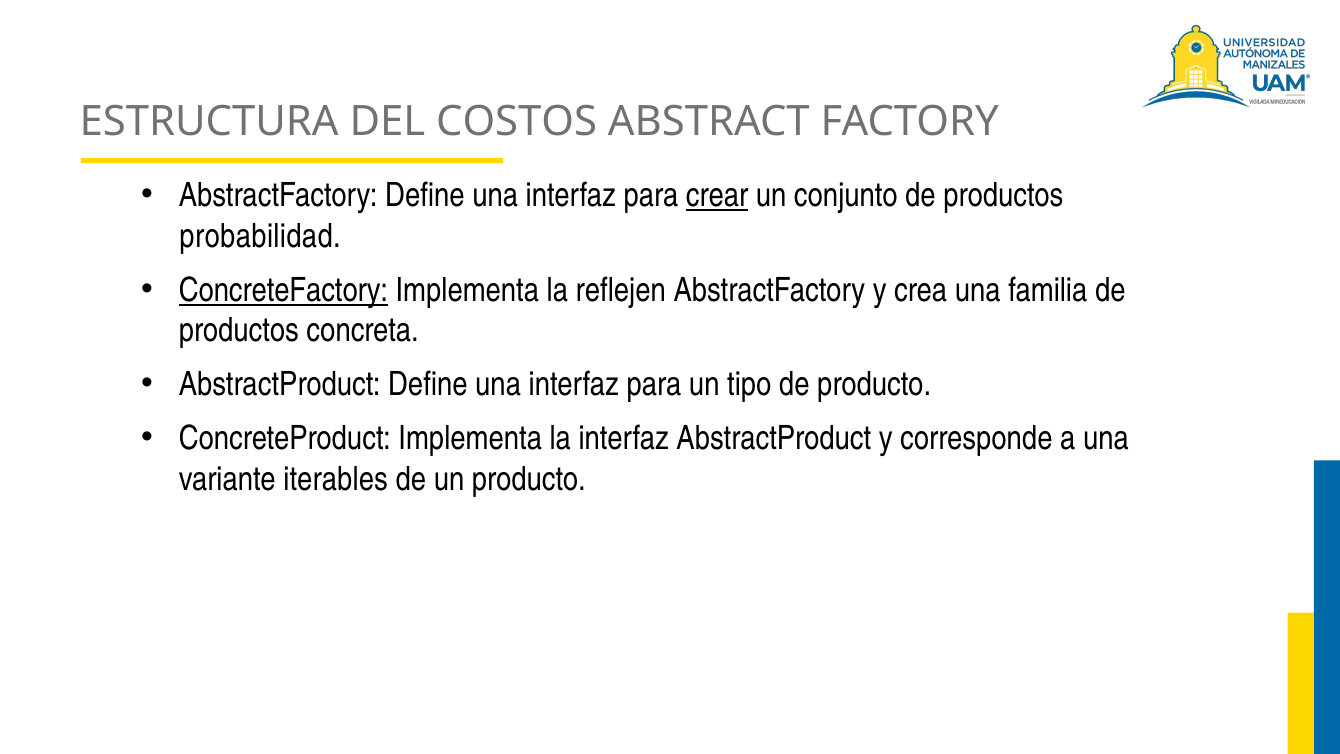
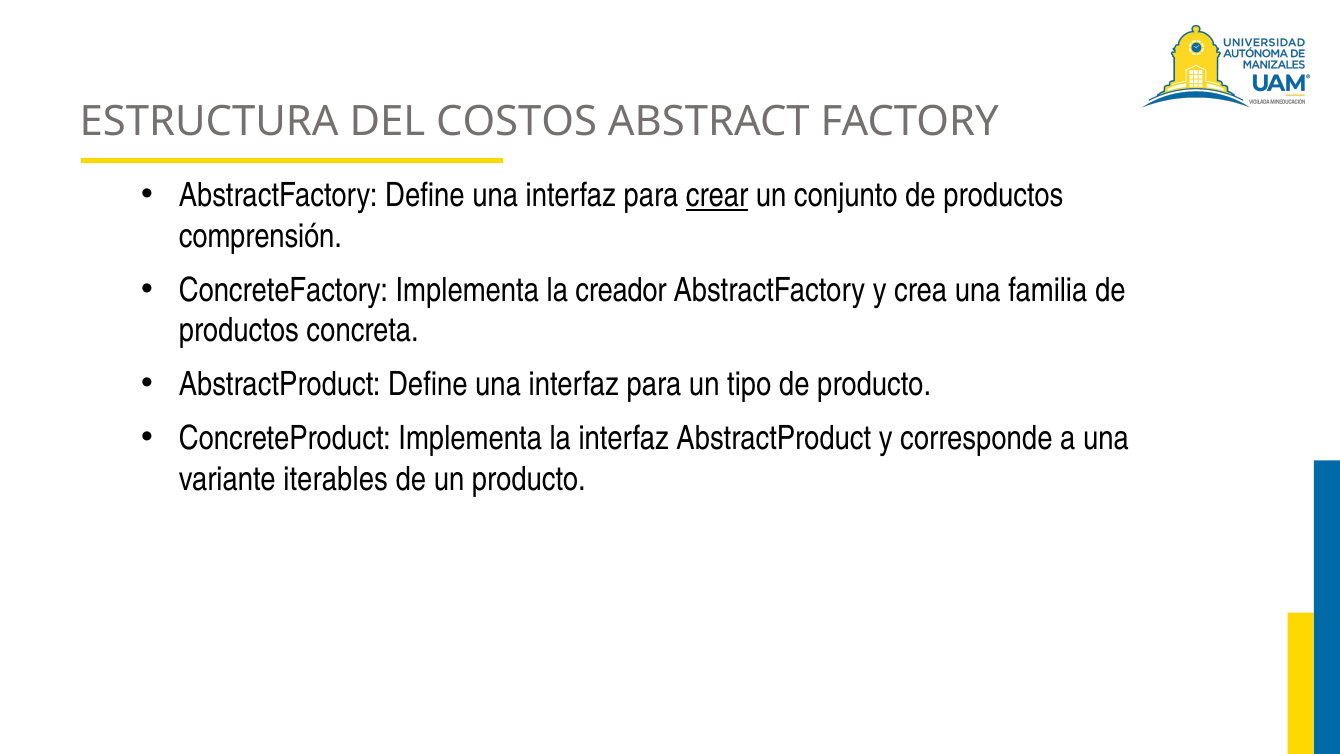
probabilidad: probabilidad -> comprensión
ConcreteFactory underline: present -> none
reflejen: reflejen -> creador
